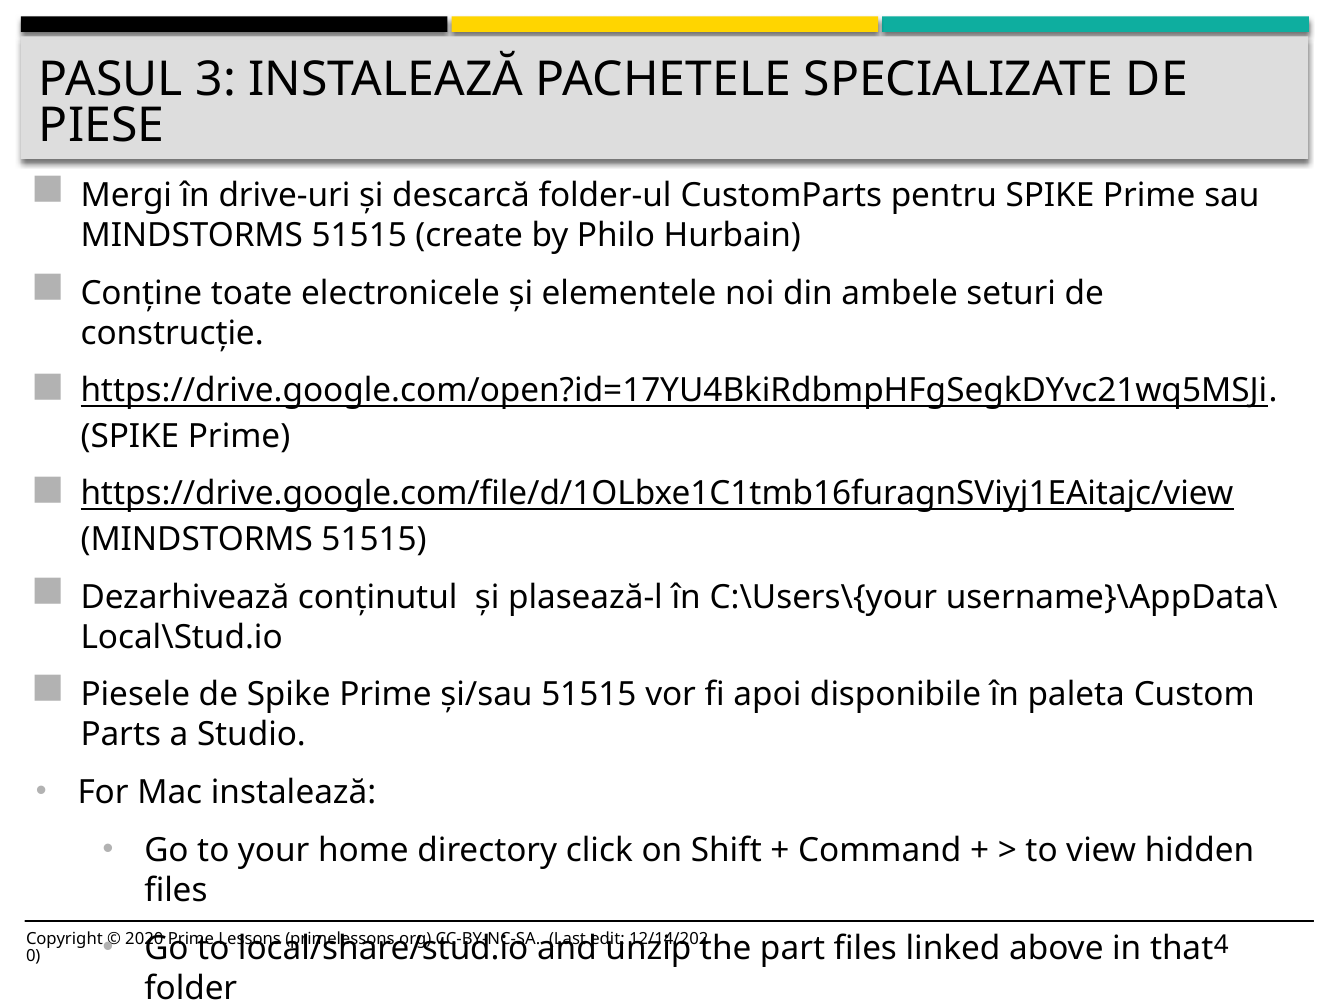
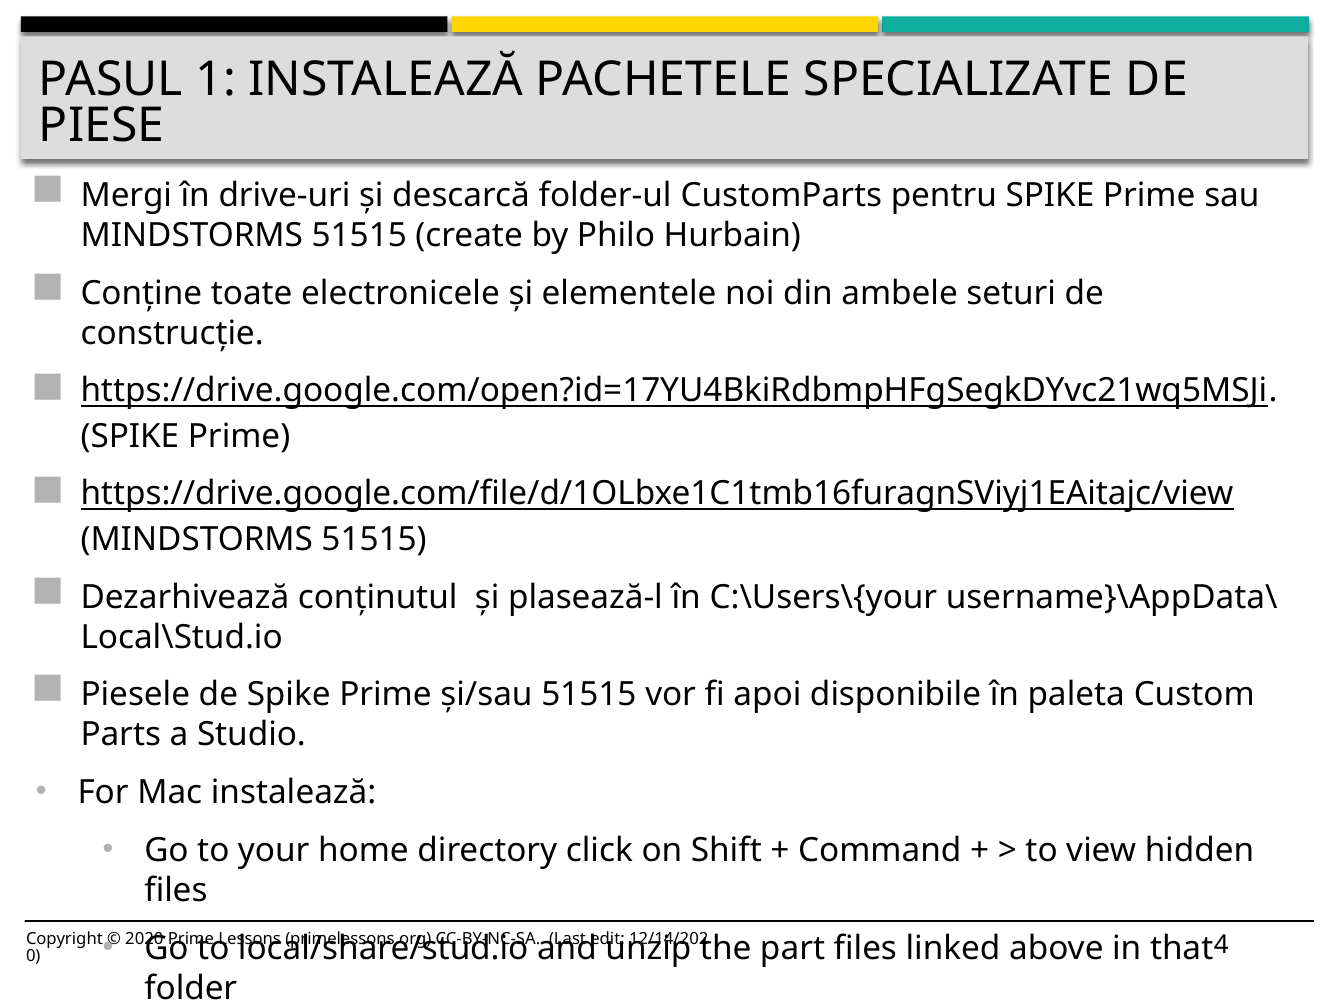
3: 3 -> 1
